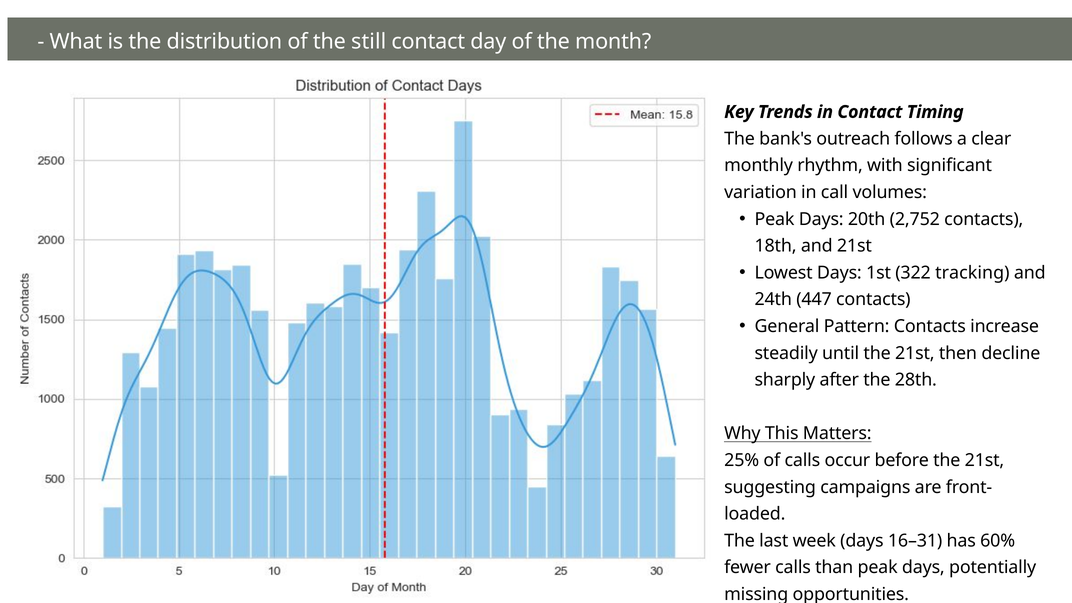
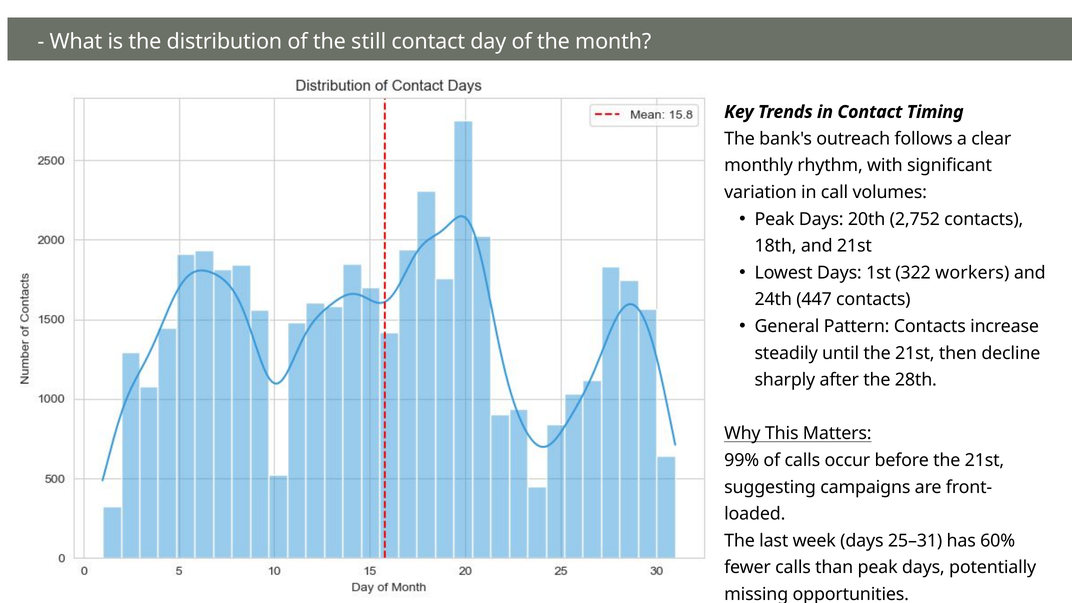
tracking: tracking -> workers
25%: 25% -> 99%
16–31: 16–31 -> 25–31
